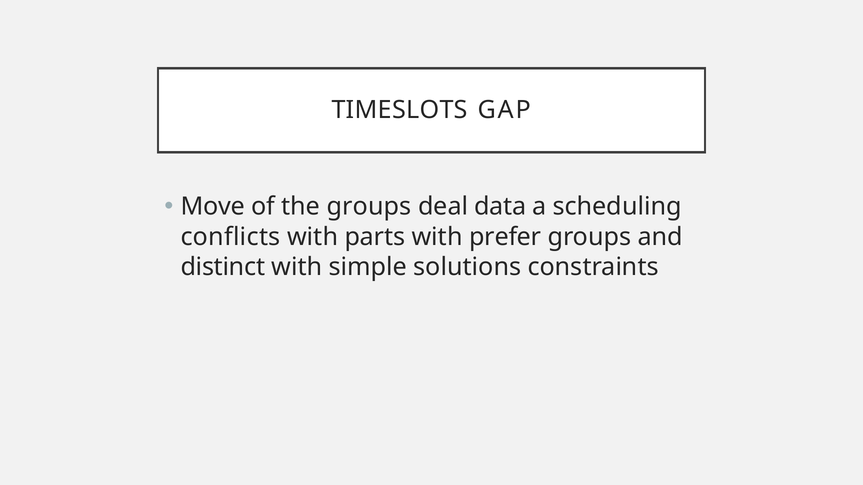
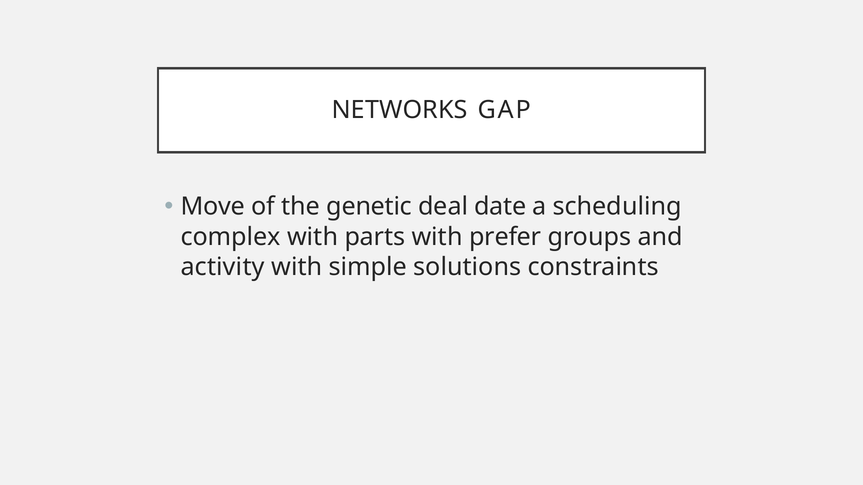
TIMESLOTS: TIMESLOTS -> NETWORKS
the groups: groups -> genetic
data: data -> date
conflicts: conflicts -> complex
distinct: distinct -> activity
